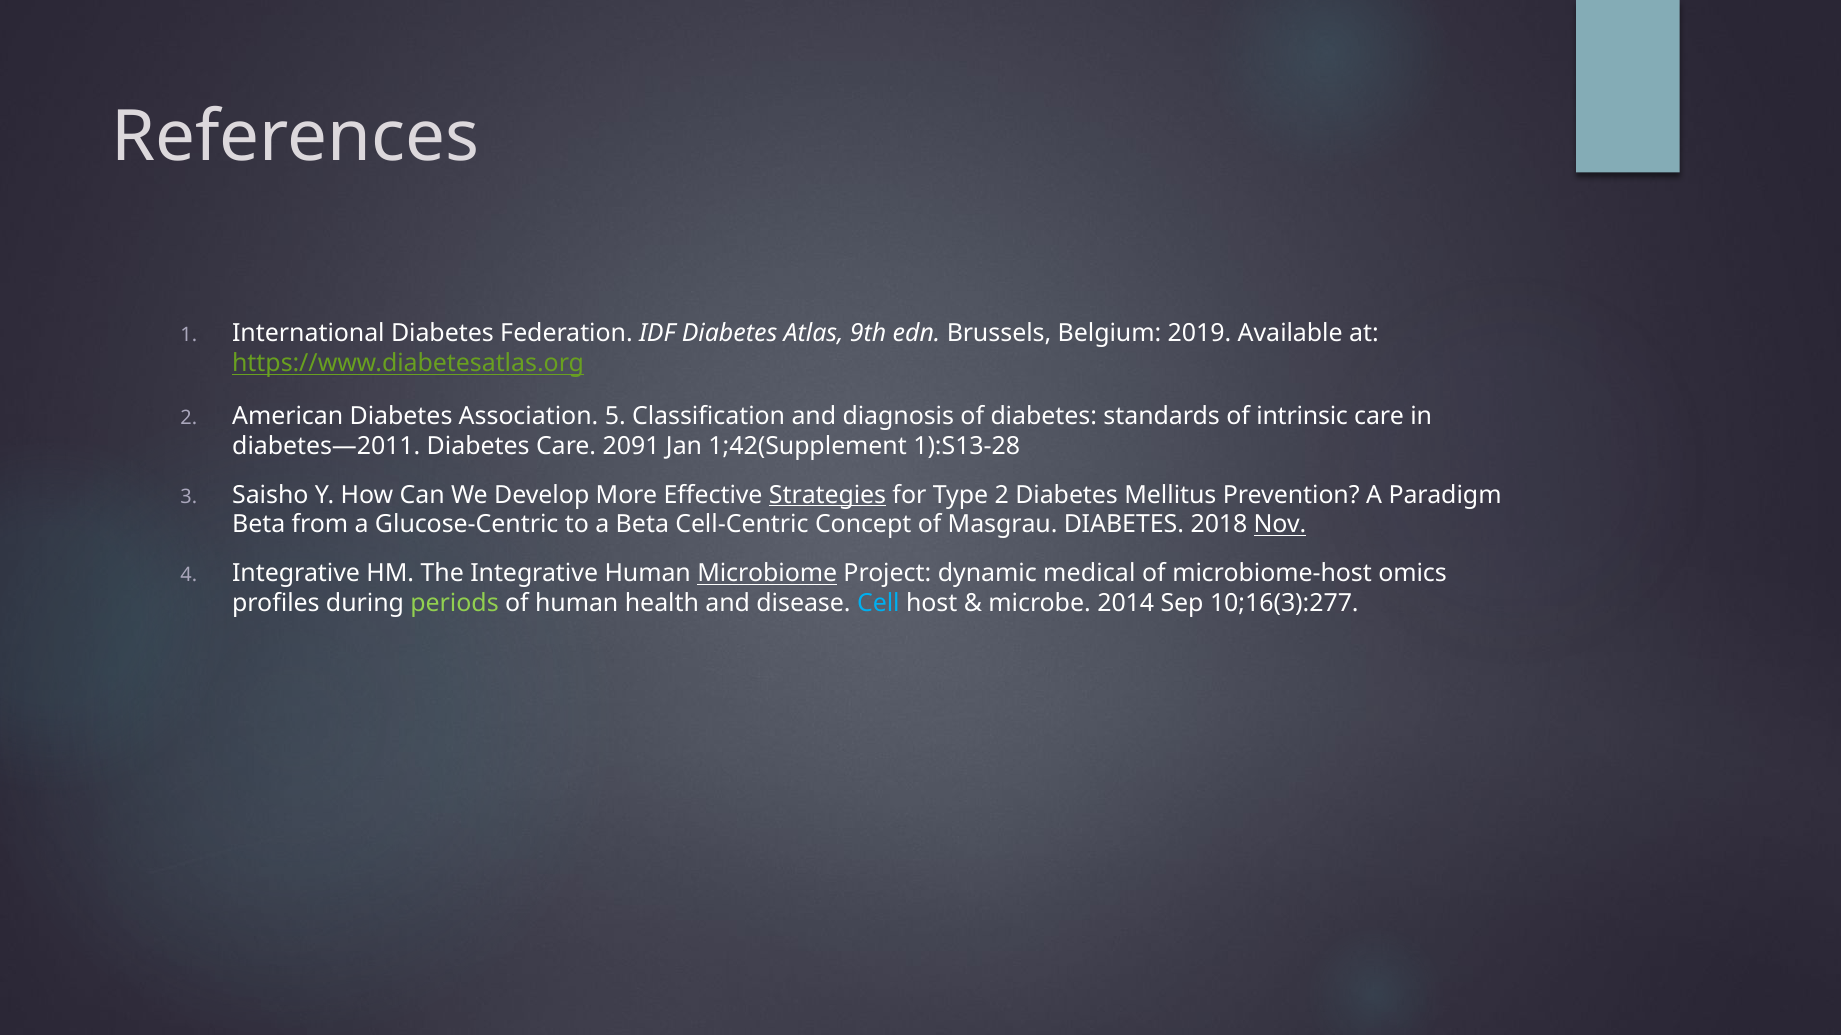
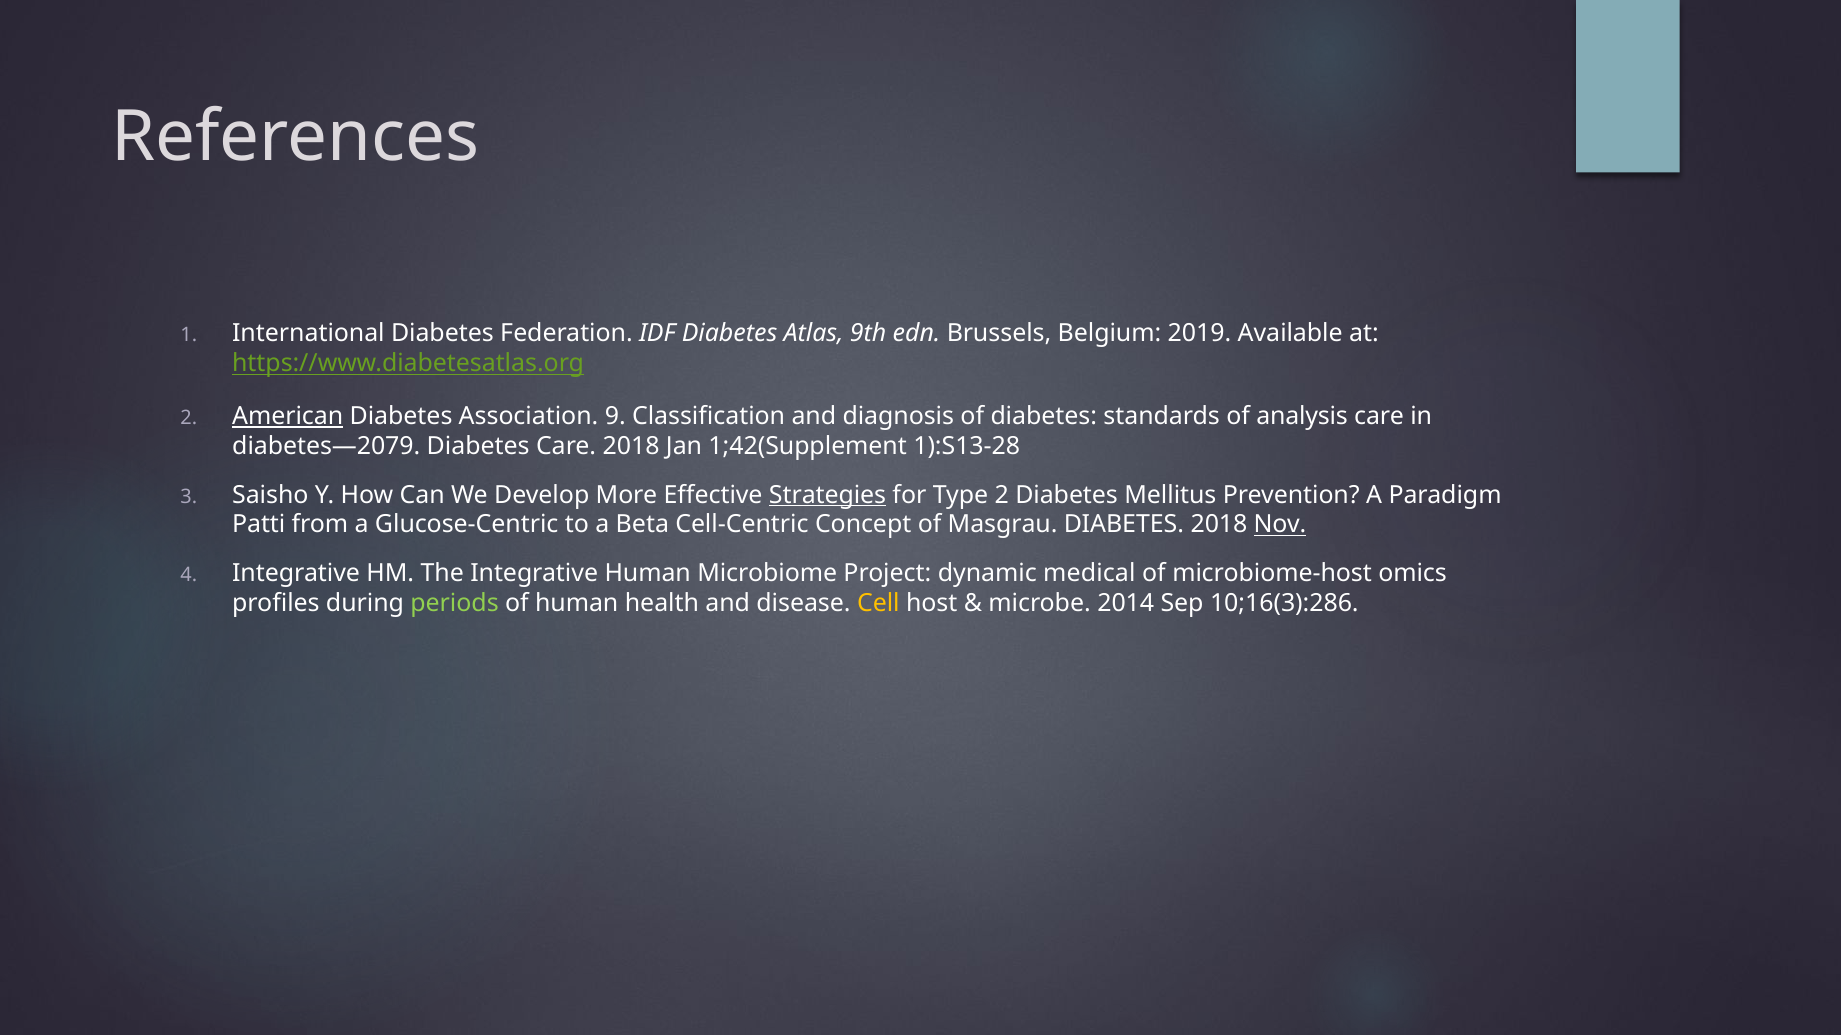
American underline: none -> present
5: 5 -> 9
intrinsic: intrinsic -> analysis
diabetes—2011: diabetes—2011 -> diabetes—2079
Care 2091: 2091 -> 2018
Beta at (259, 525): Beta -> Patti
Microbiome underline: present -> none
Cell colour: light blue -> yellow
10;16(3):277: 10;16(3):277 -> 10;16(3):286
